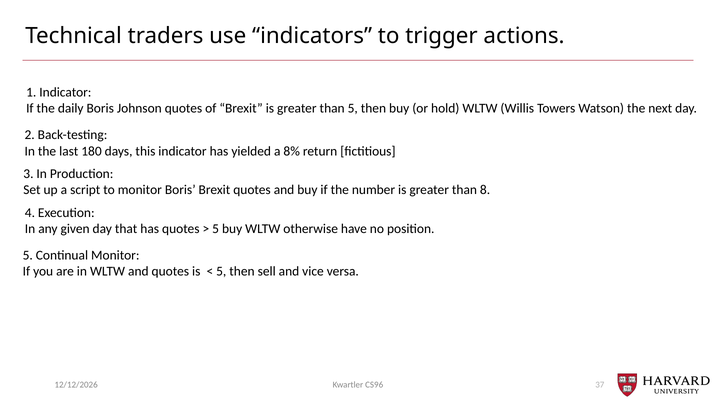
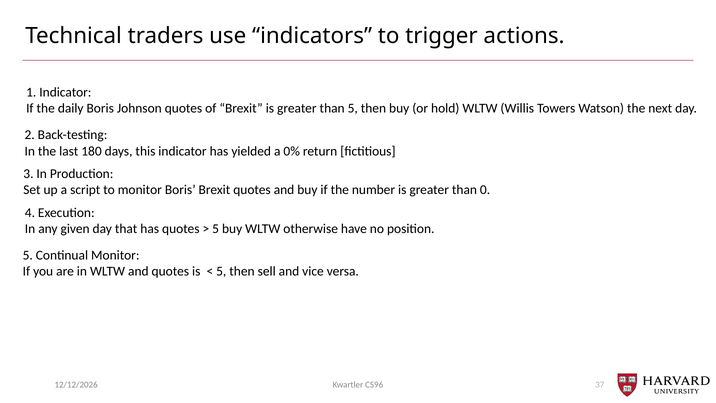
8%: 8% -> 0%
8: 8 -> 0
